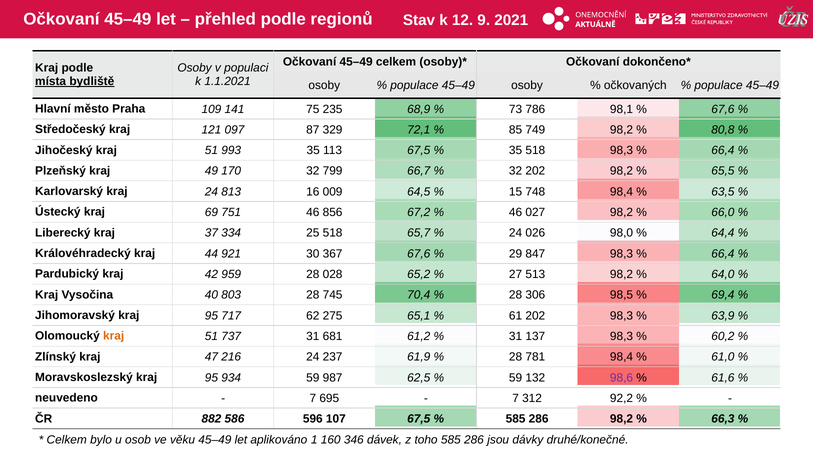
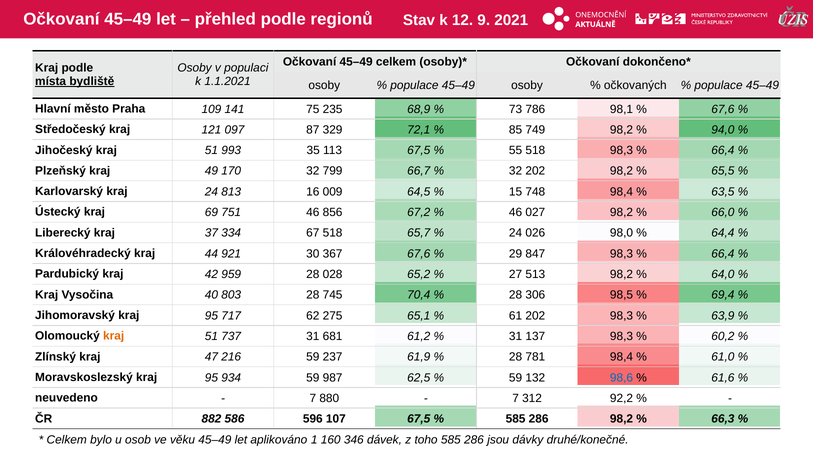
80,8: 80,8 -> 94,0
35 at (516, 151): 35 -> 55
25: 25 -> 67
216 24: 24 -> 59
98,6 colour: purple -> blue
695: 695 -> 880
